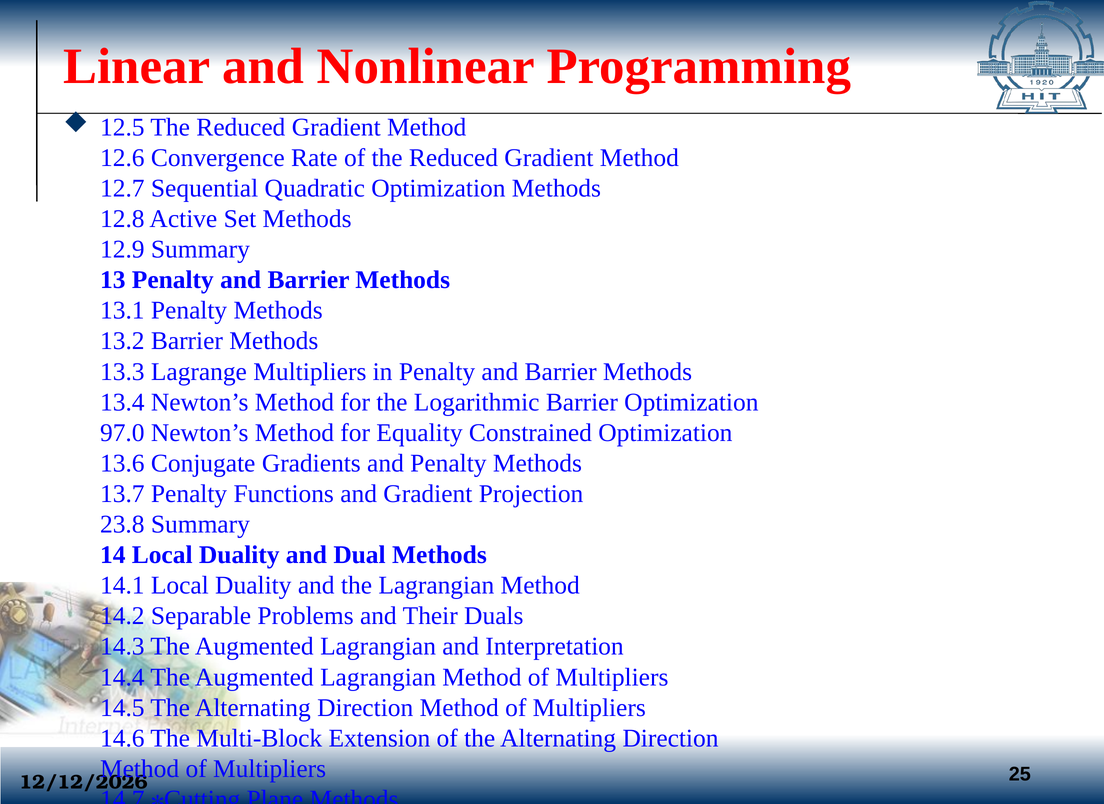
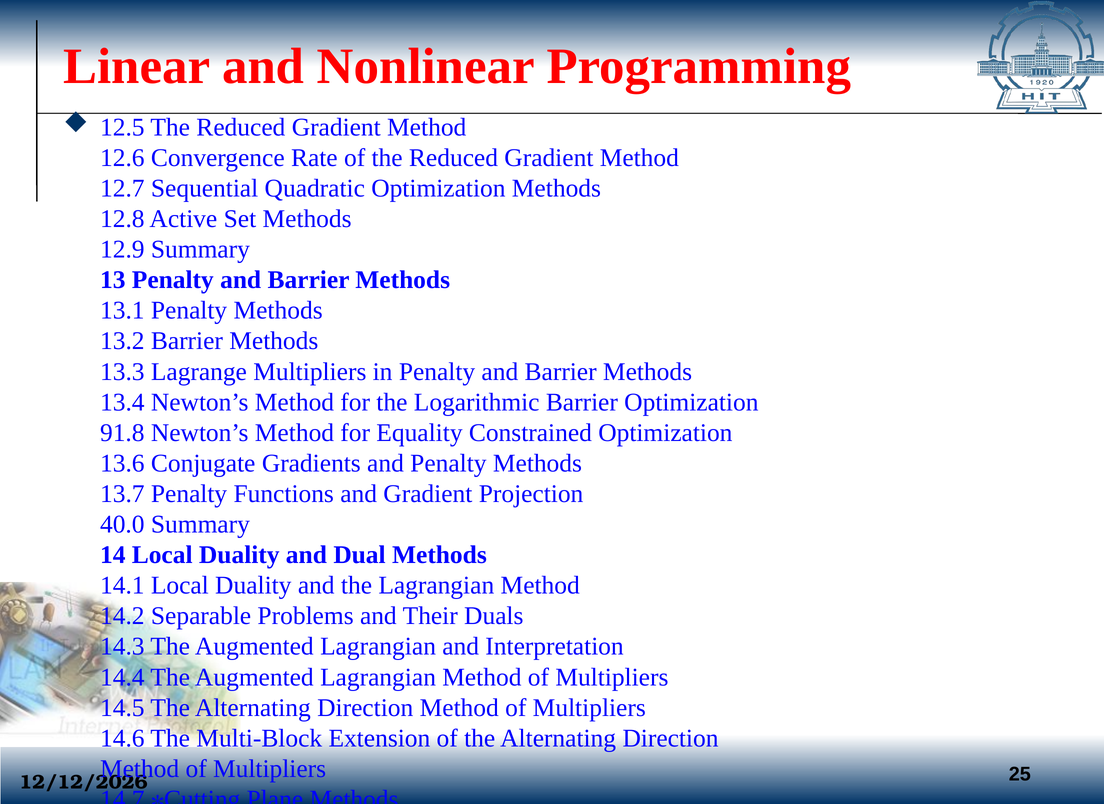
97.0: 97.0 -> 91.8
23.8: 23.8 -> 40.0
